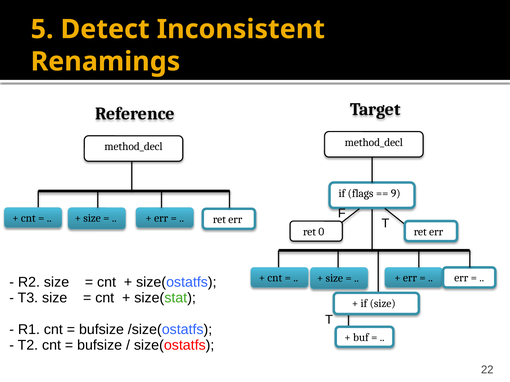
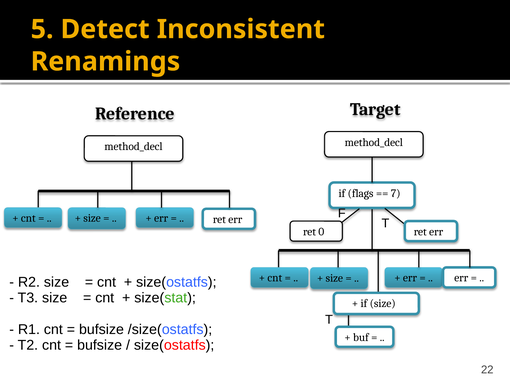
9: 9 -> 7
